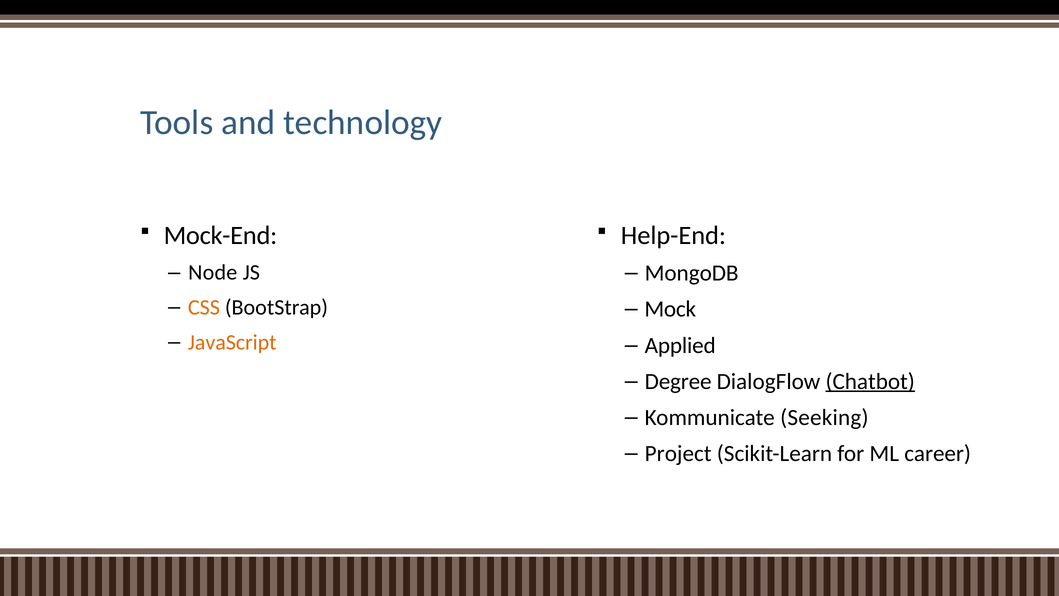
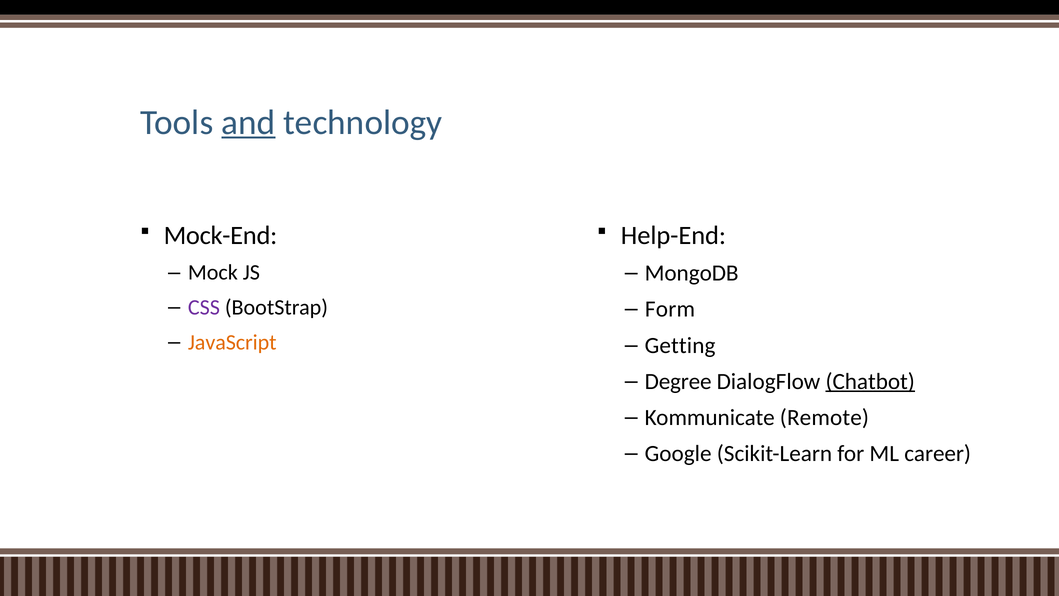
and underline: none -> present
Node: Node -> Mock
CSS colour: orange -> purple
Mock: Mock -> Form
Applied: Applied -> Getting
Seeking: Seeking -> Remote
Project: Project -> Google
